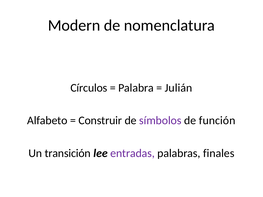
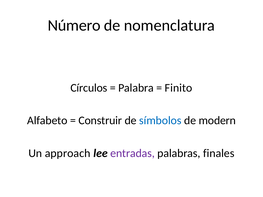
Modern: Modern -> Número
Julián: Julián -> Finito
símbolos colour: purple -> blue
función: función -> modern
transición: transición -> approach
